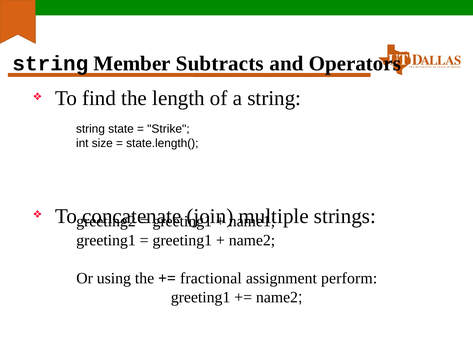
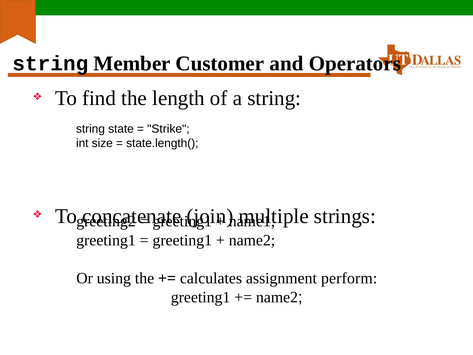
Subtracts: Subtracts -> Customer
fractional: fractional -> calculates
